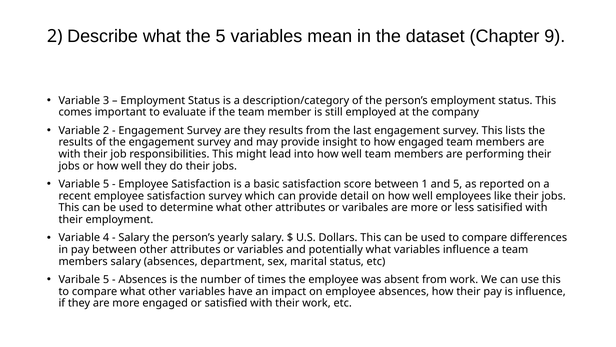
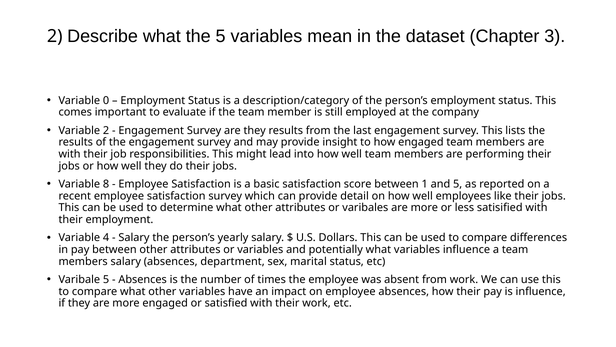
9: 9 -> 3
3: 3 -> 0
Variable 5: 5 -> 8
